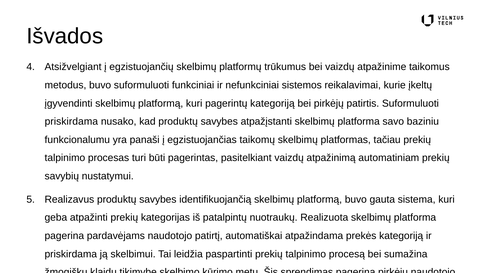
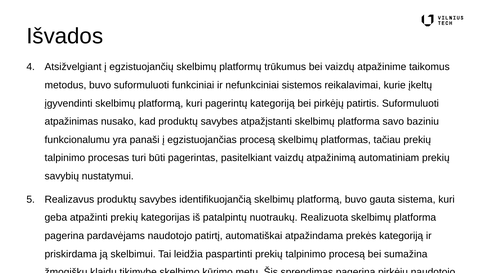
priskirdama at (71, 122): priskirdama -> atpažinimas
egzistuojančias taikomų: taikomų -> procesą
